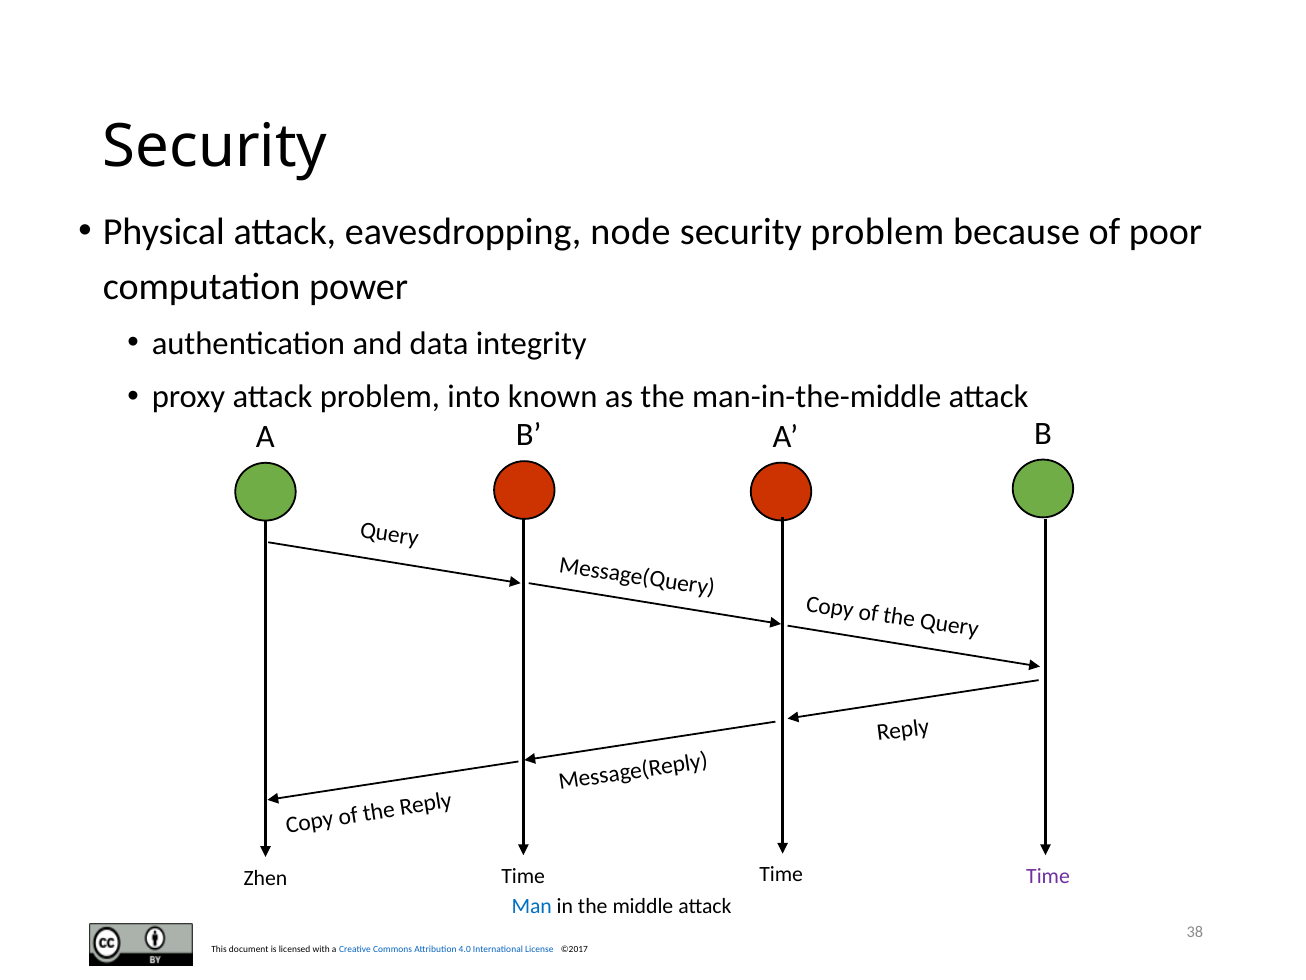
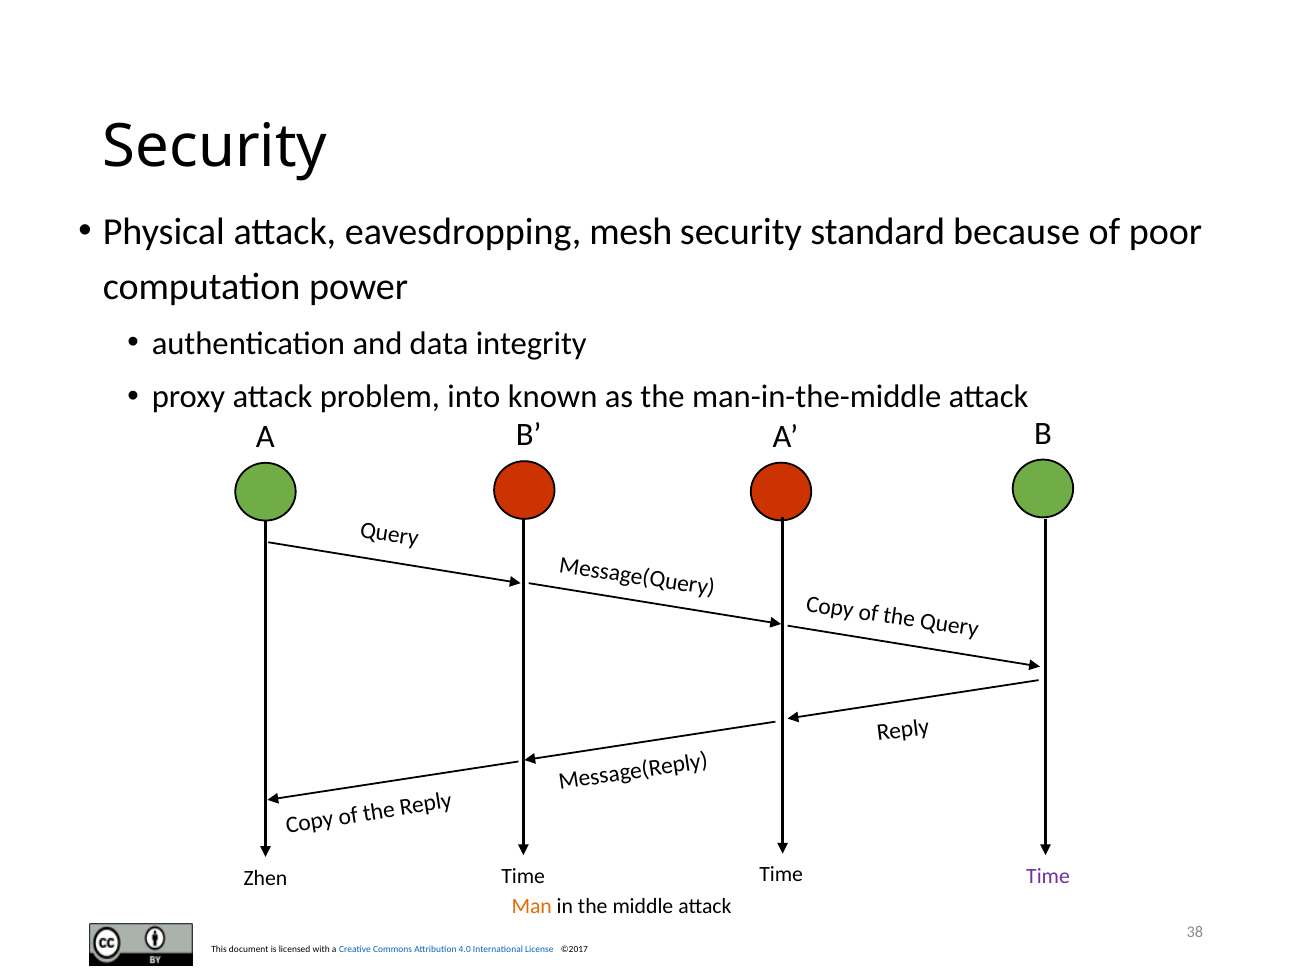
node: node -> mesh
security problem: problem -> standard
Man colour: blue -> orange
